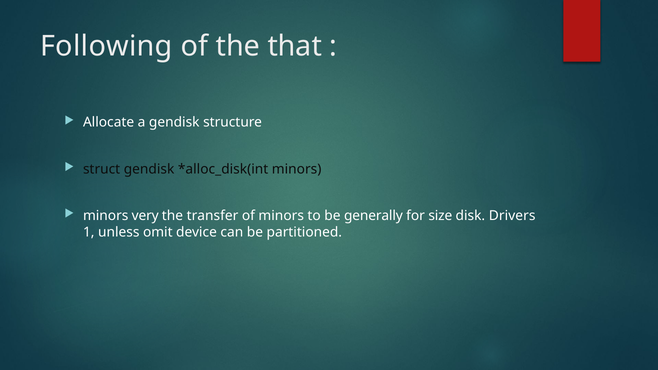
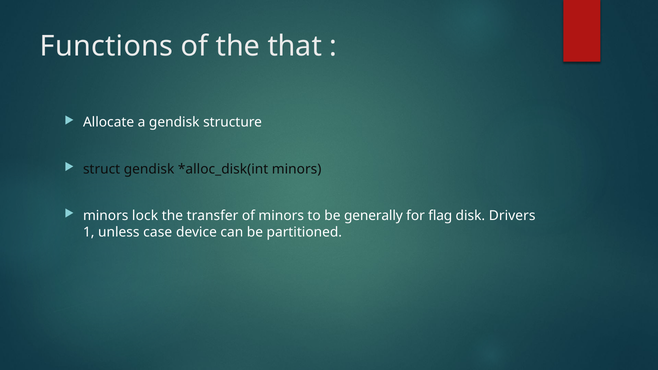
Following: Following -> Functions
very: very -> lock
size: size -> flag
omit: omit -> case
